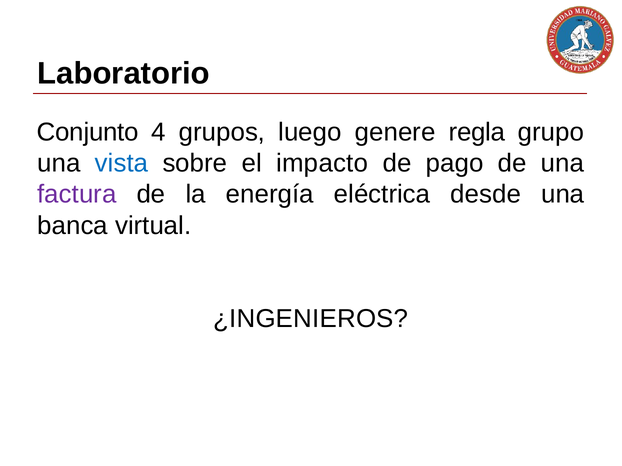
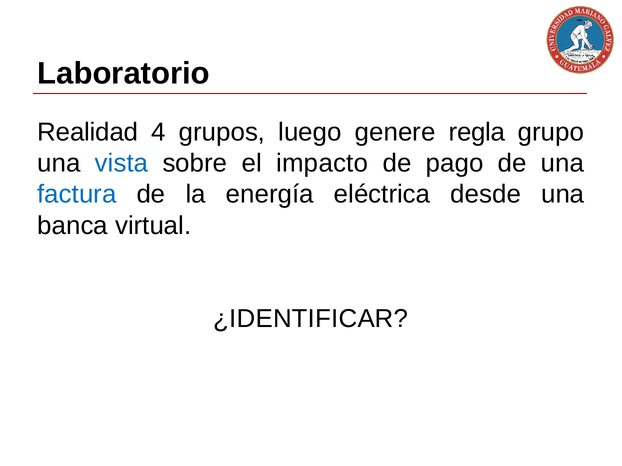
Conjunto: Conjunto -> Realidad
factura colour: purple -> blue
¿INGENIEROS: ¿INGENIEROS -> ¿IDENTIFICAR
